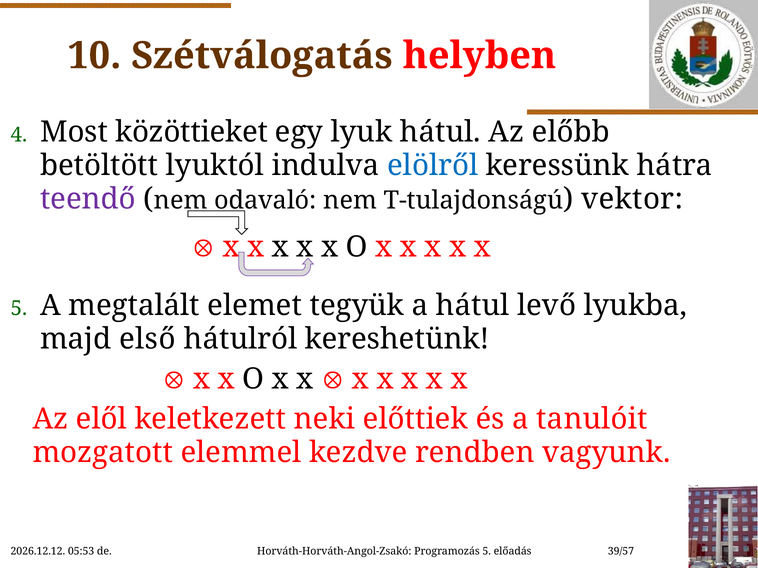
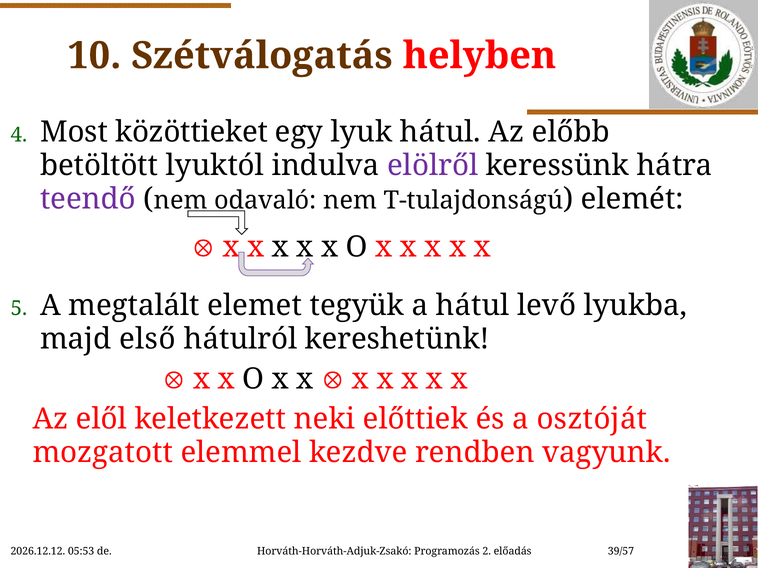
elölről colour: blue -> purple
vektor: vektor -> elemét
tanulóit: tanulóit -> osztóját
Horváth-Horváth-Angol-Zsakó: Horváth-Horváth-Angol-Zsakó -> Horváth-Horváth-Adjuk-Zsakó
Programozás 5: 5 -> 2
